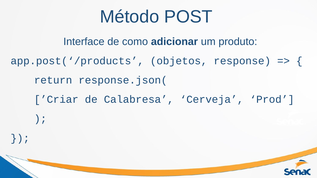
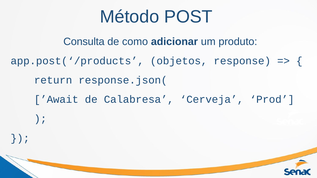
Interface: Interface -> Consulta
’Criar: ’Criar -> ’Await
